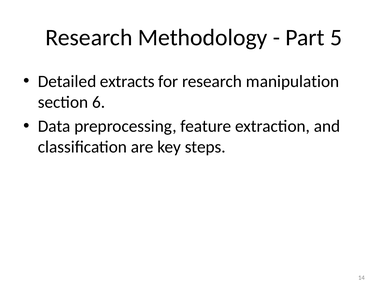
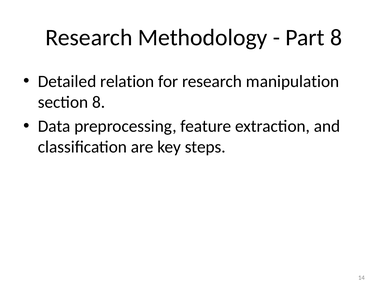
Part 5: 5 -> 8
extracts: extracts -> relation
section 6: 6 -> 8
